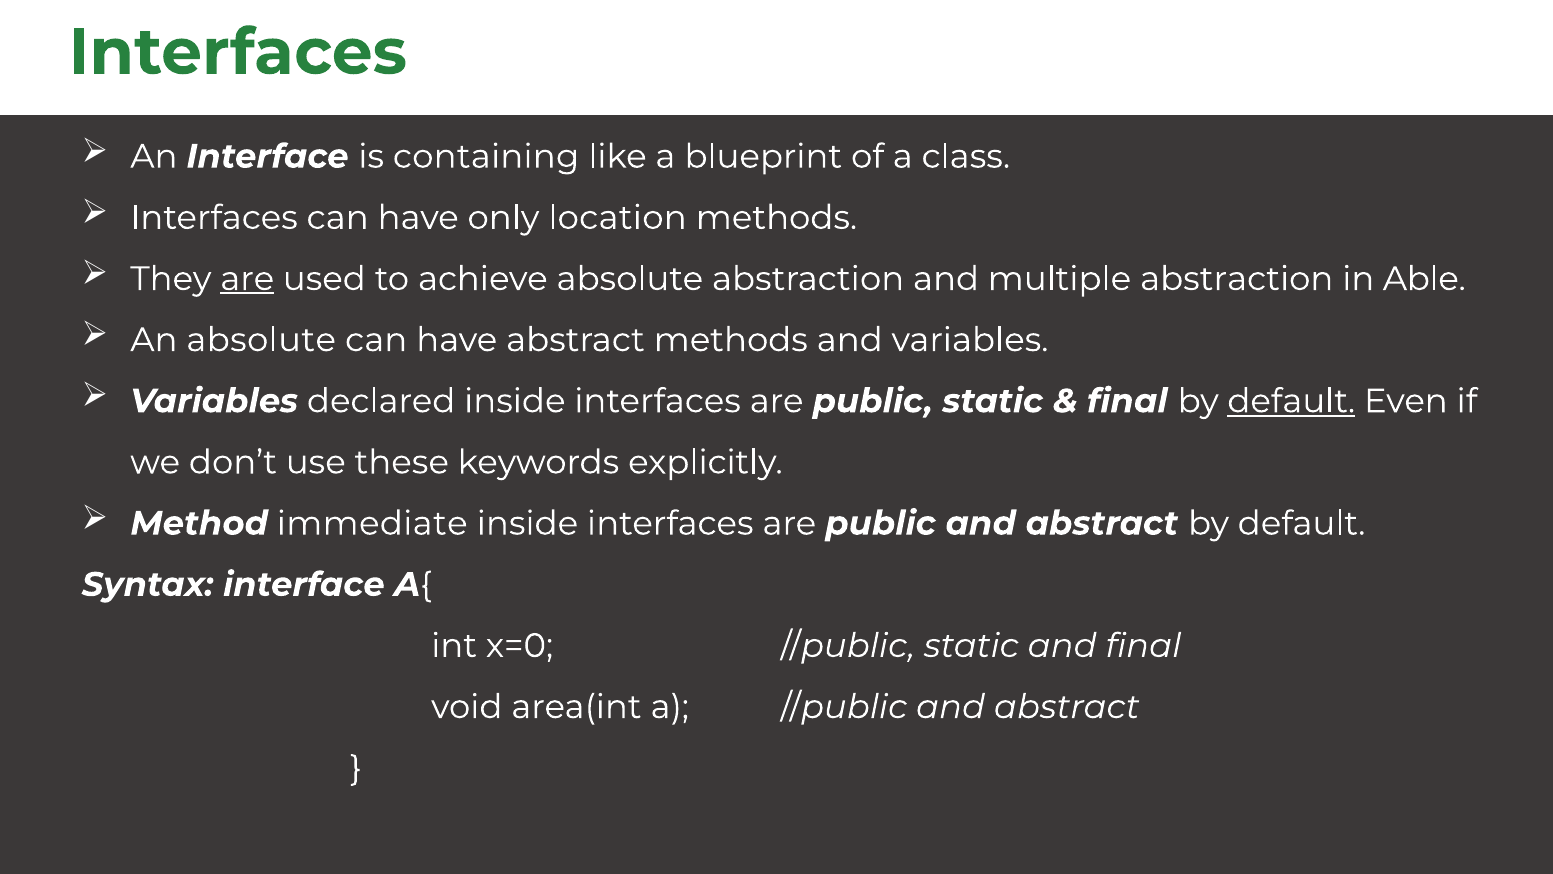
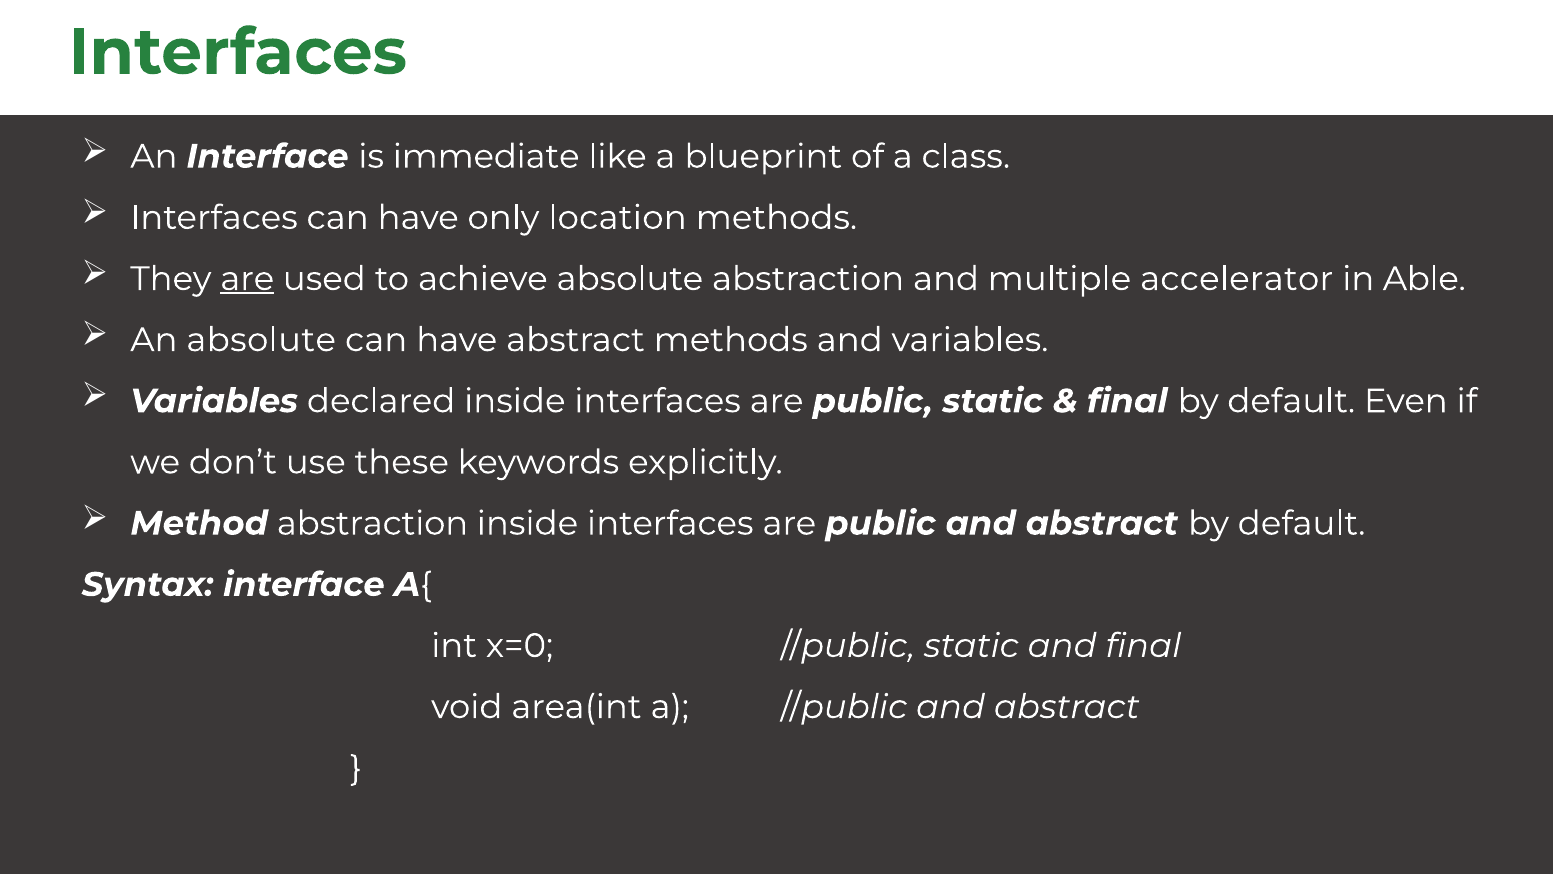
containing: containing -> immediate
multiple abstraction: abstraction -> accelerator
default at (1291, 401) underline: present -> none
Method immediate: immediate -> abstraction
